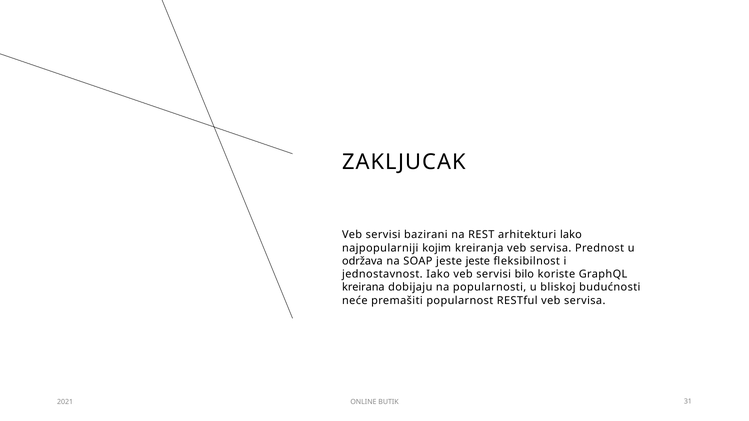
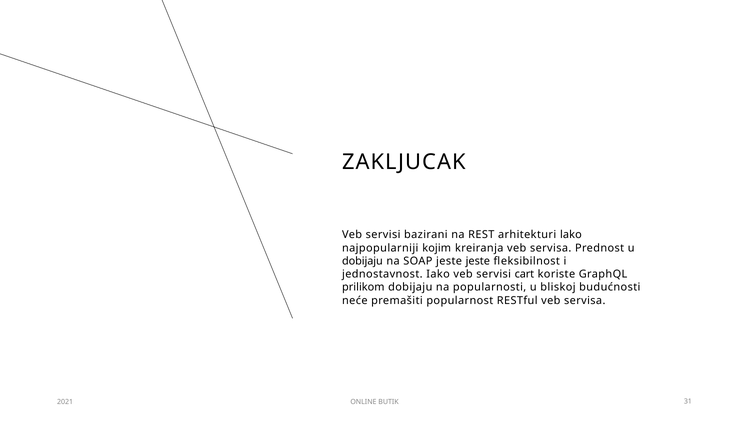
održava at (362, 261): održava -> dobijaju
bilo: bilo -> cart
kreirana: kreirana -> prilikom
